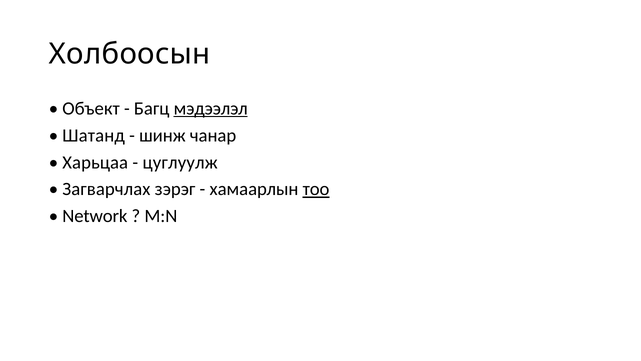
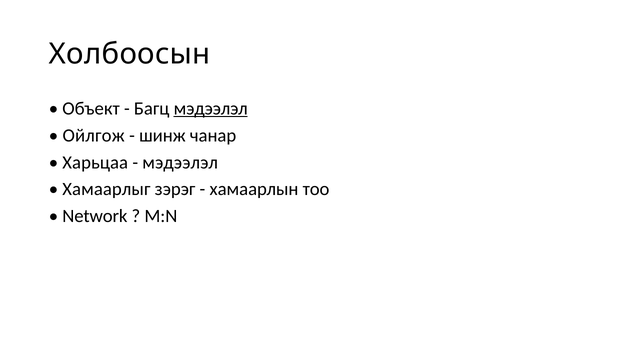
Шатанд: Шатанд -> Ойлгож
цуглуулж at (180, 162): цуглуулж -> мэдээлэл
Загварчлах: Загварчлах -> Хамаарлыг
тоо underline: present -> none
